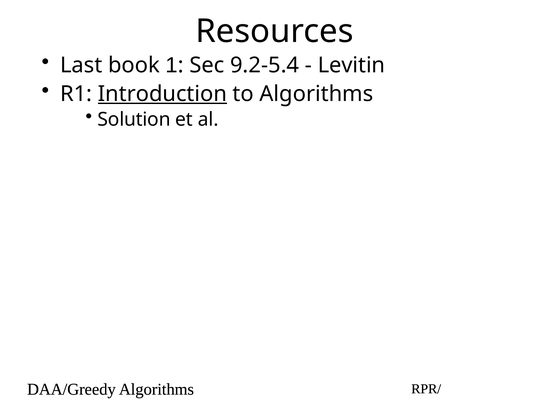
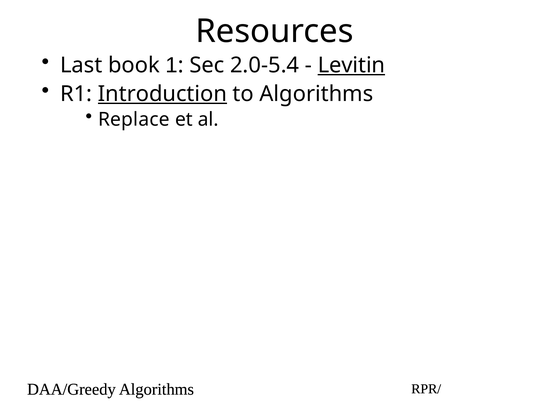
9.2-5.4: 9.2-5.4 -> 2.0-5.4
Levitin underline: none -> present
Solution: Solution -> Replace
